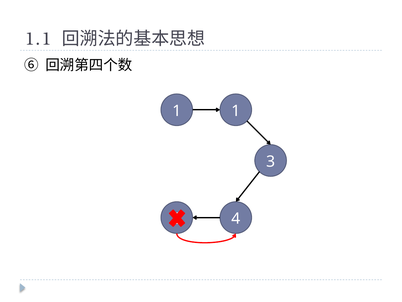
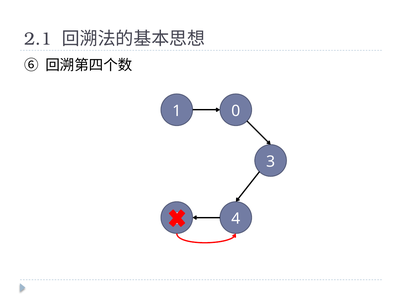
1.1: 1.1 -> 2.1
1 1: 1 -> 0
